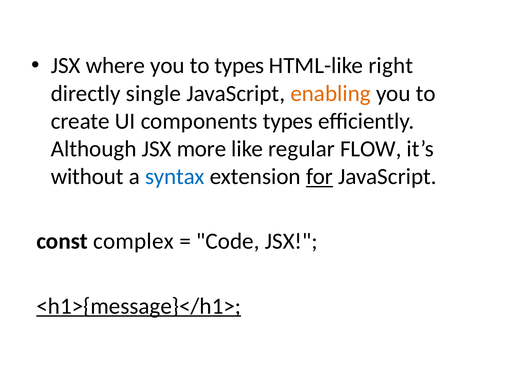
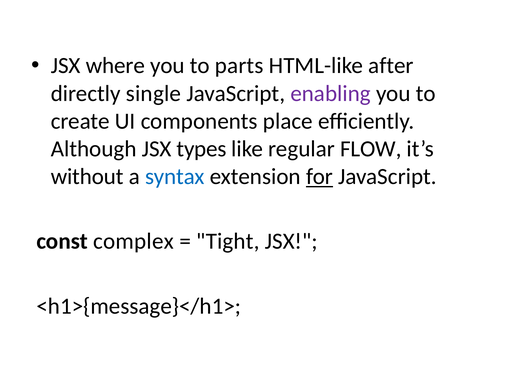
to types: types -> parts
right: right -> after
enabling colour: orange -> purple
components types: types -> place
more: more -> types
Code: Code -> Tight
<h1>{message}</h1> underline: present -> none
